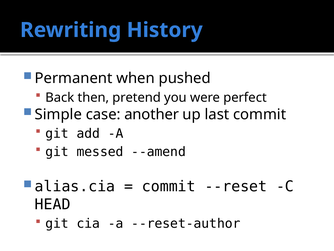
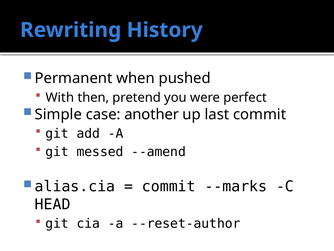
Back: Back -> With
--reset: --reset -> --marks
